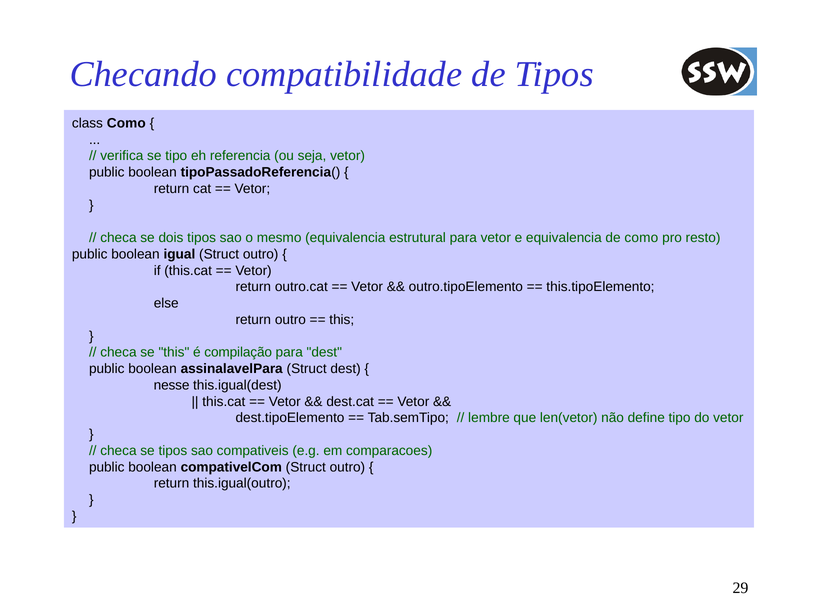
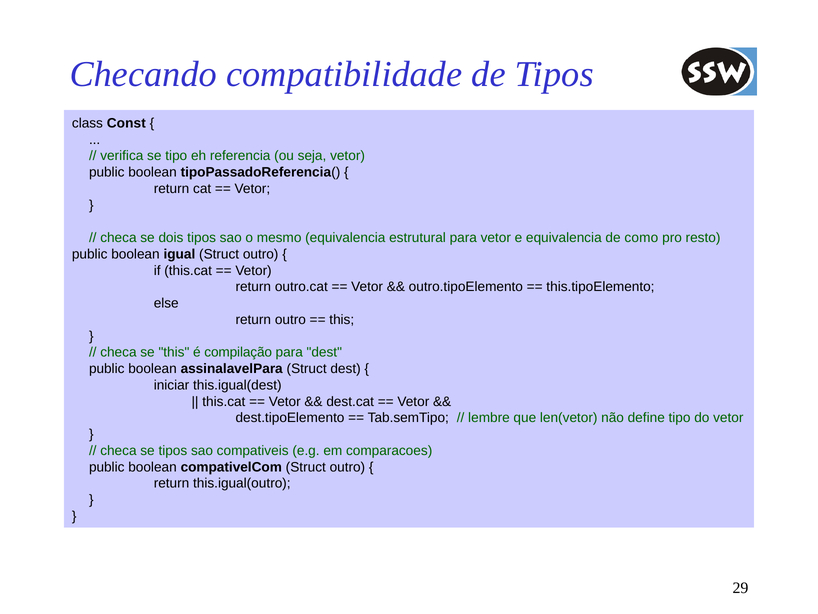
class Como: Como -> Const
nesse: nesse -> iniciar
